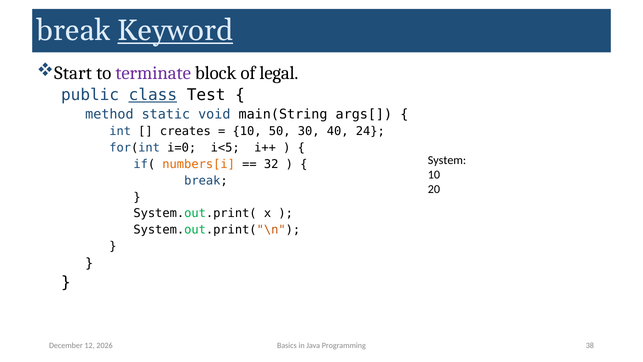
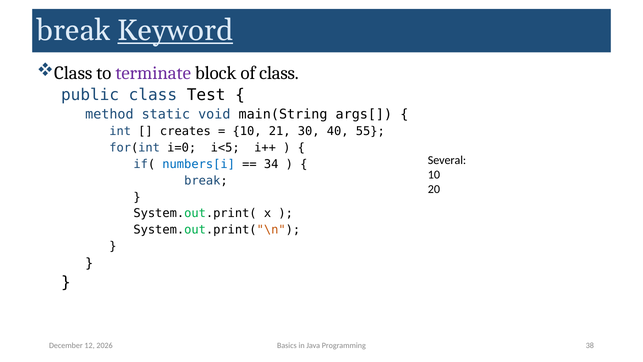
Start at (73, 73): Start -> Class
of legal: legal -> class
class at (153, 95) underline: present -> none
50: 50 -> 21
24: 24 -> 55
System: System -> Several
numbers[i colour: orange -> blue
32: 32 -> 34
